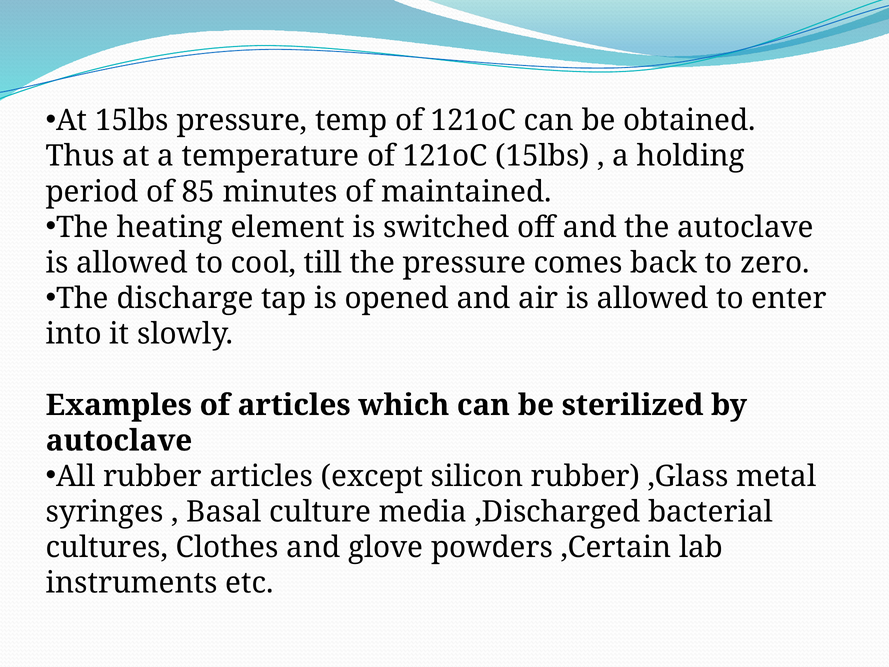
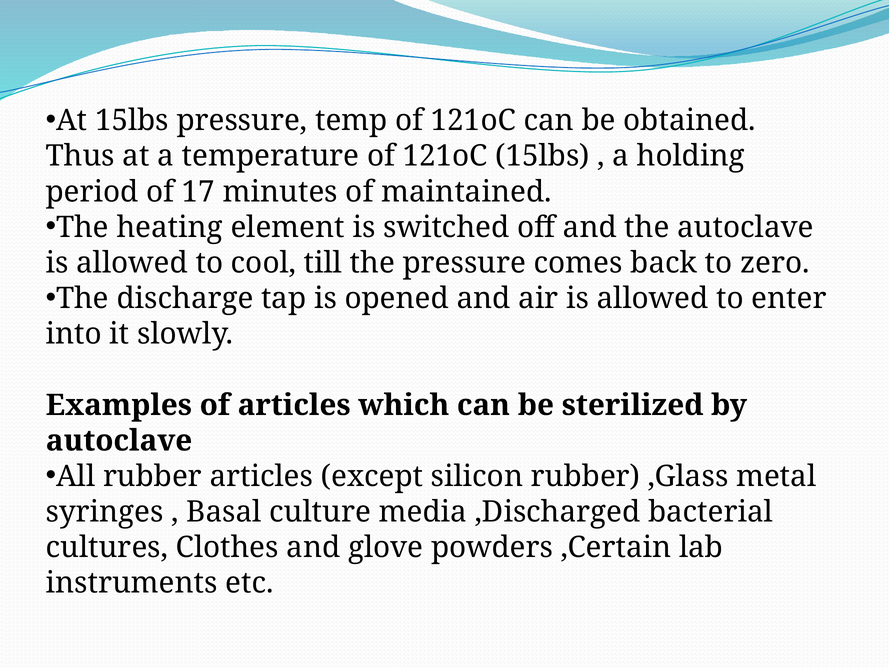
85: 85 -> 17
